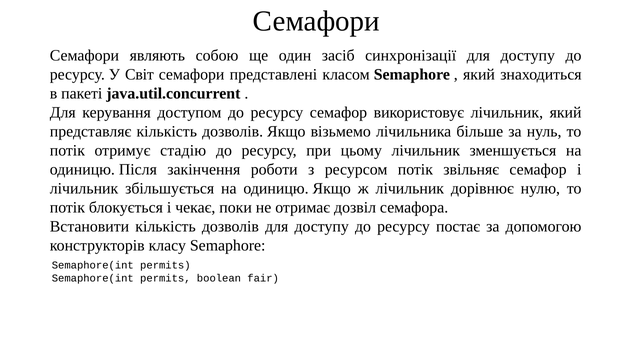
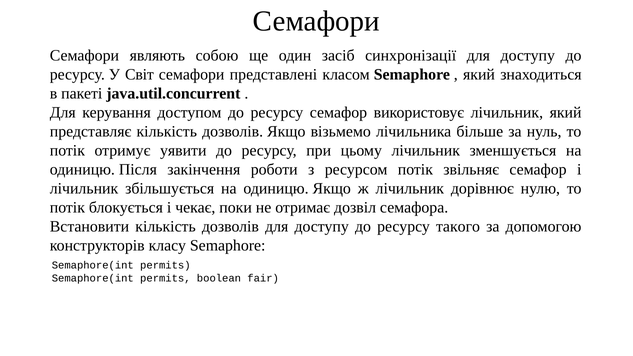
стадію: стадію -> уявити
постає: постає -> такого
